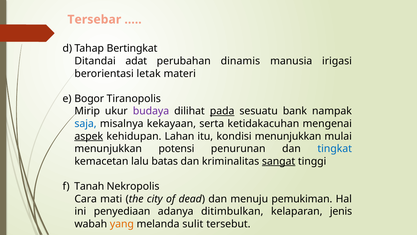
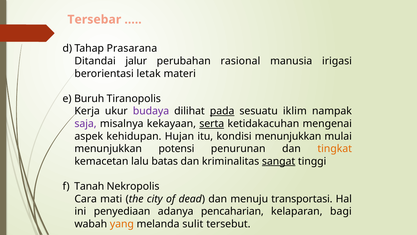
Bertingkat: Bertingkat -> Prasarana
adat: adat -> jalur
dinamis: dinamis -> rasional
Bogor: Bogor -> Buruh
Mirip: Mirip -> Kerja
bank: bank -> iklim
saja colour: blue -> purple
serta underline: none -> present
aspek underline: present -> none
Lahan: Lahan -> Hujan
tingkat colour: blue -> orange
pemukiman: pemukiman -> transportasi
ditimbulkan: ditimbulkan -> pencaharian
jenis: jenis -> bagi
